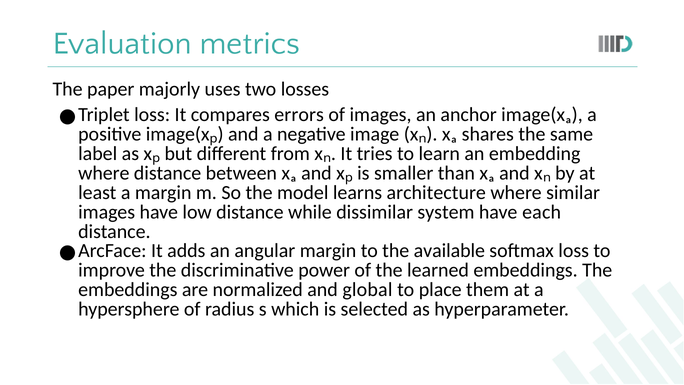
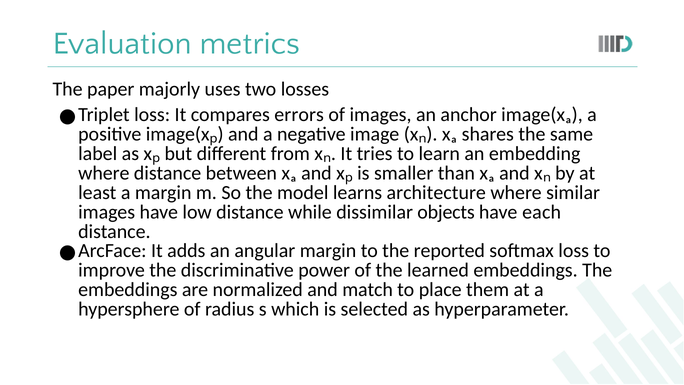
system: system -> objects
available: available -> reported
global: global -> match
